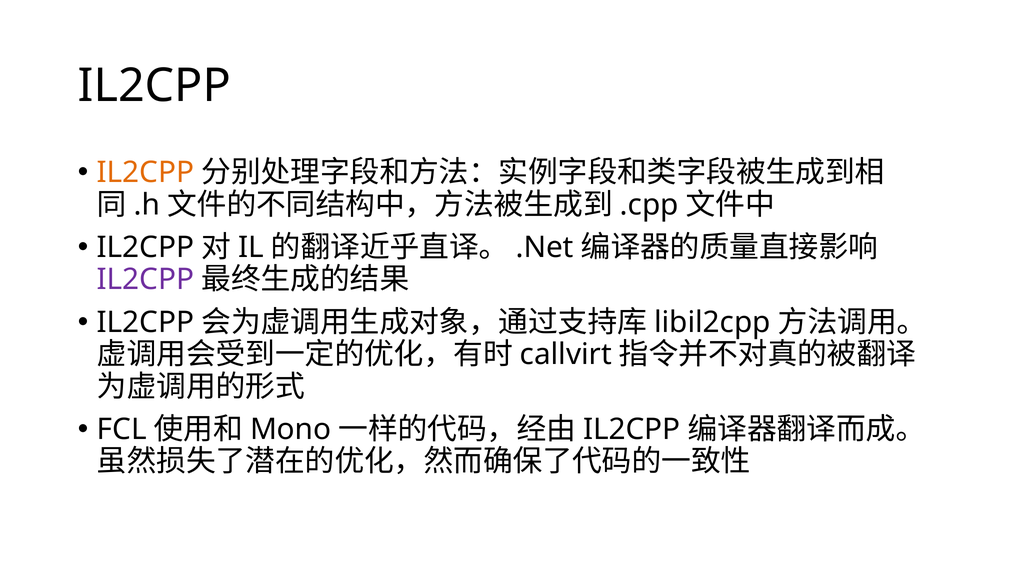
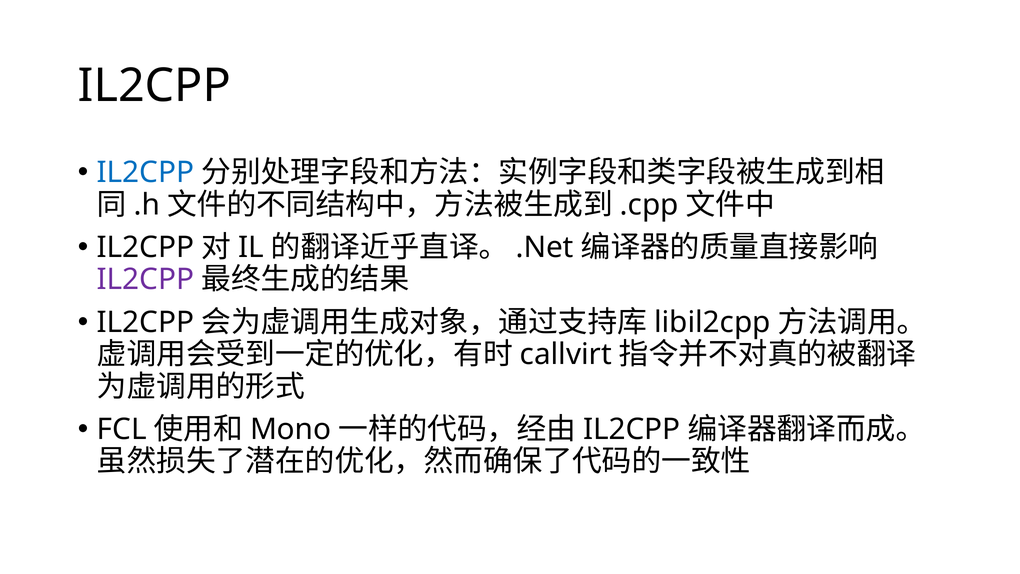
IL2CPP at (146, 172) colour: orange -> blue
